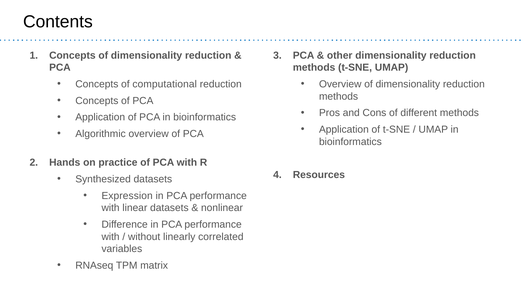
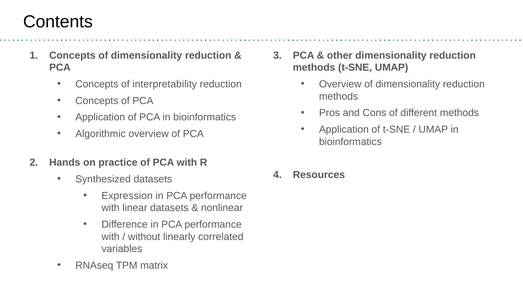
computational: computational -> interpretability
